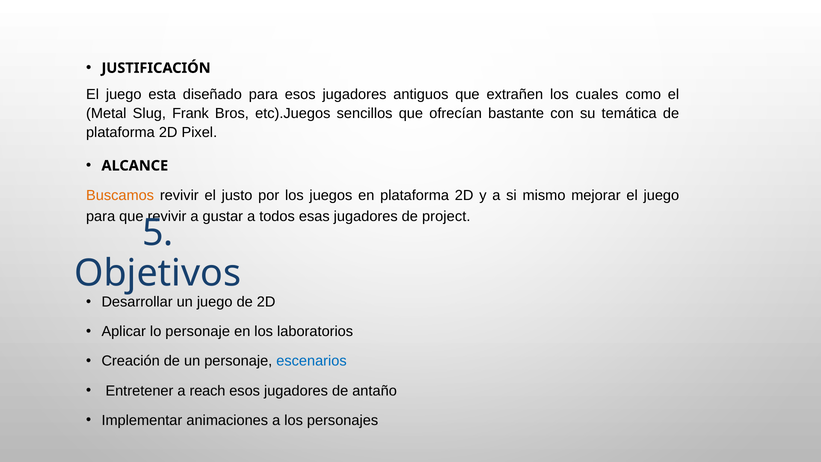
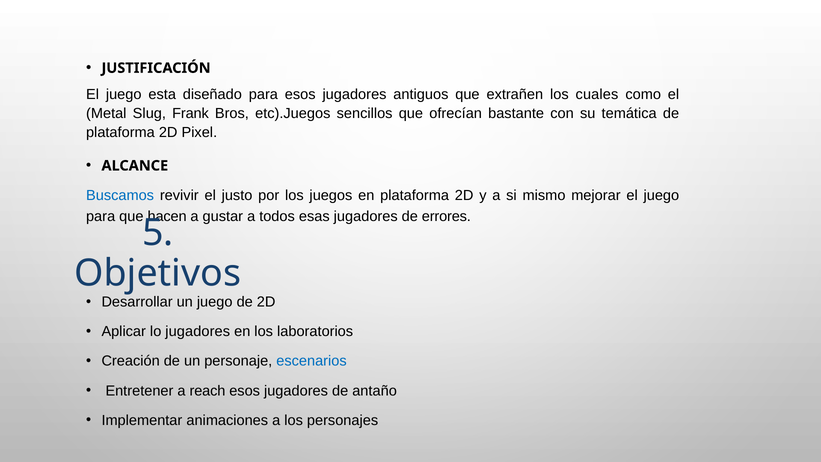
Buscamos colour: orange -> blue
que revivir: revivir -> hacen
project: project -> errores
lo personaje: personaje -> jugadores
